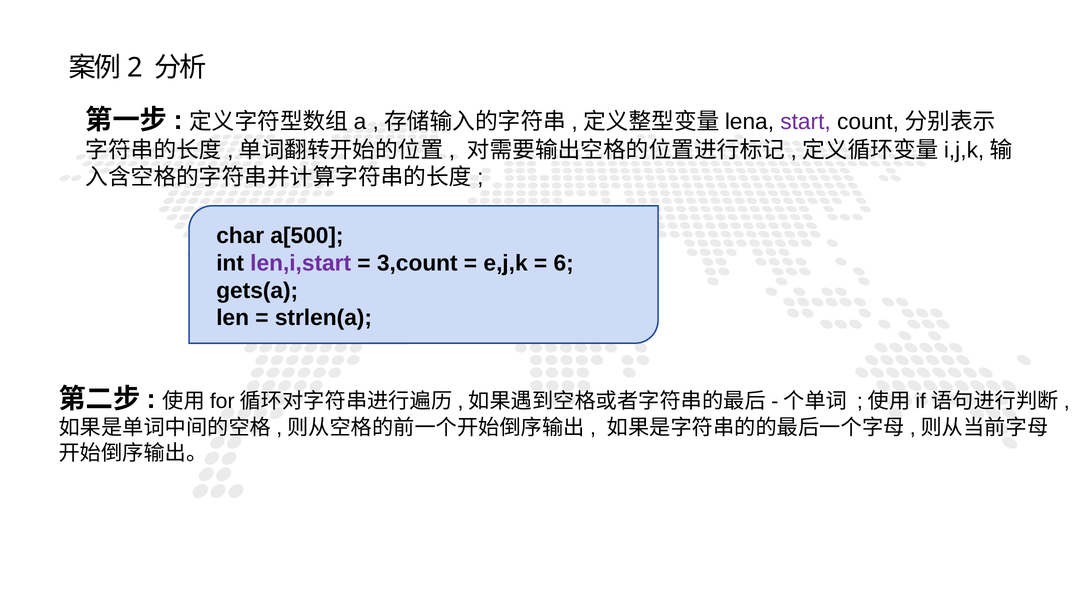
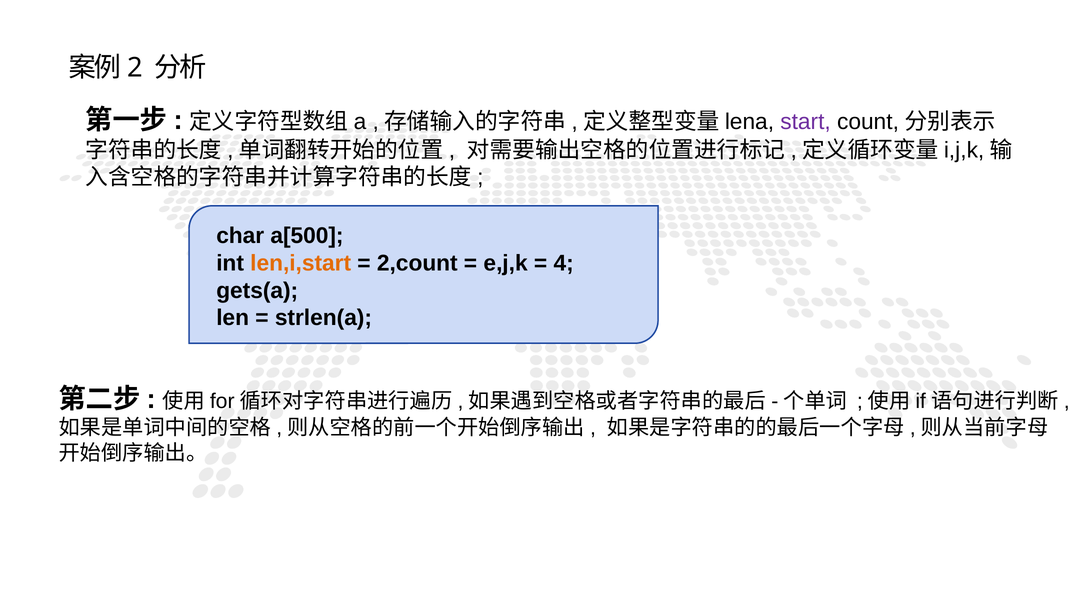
len,i,start colour: purple -> orange
3,count: 3,count -> 2,count
6: 6 -> 4
